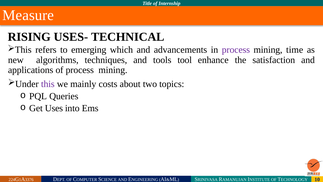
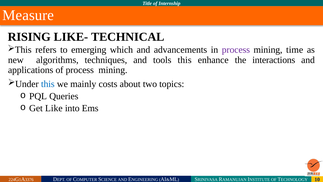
USES-: USES- -> LIKE-
tools tool: tool -> this
satisfaction: satisfaction -> interactions
this at (48, 84) colour: purple -> blue
Uses: Uses -> Like
